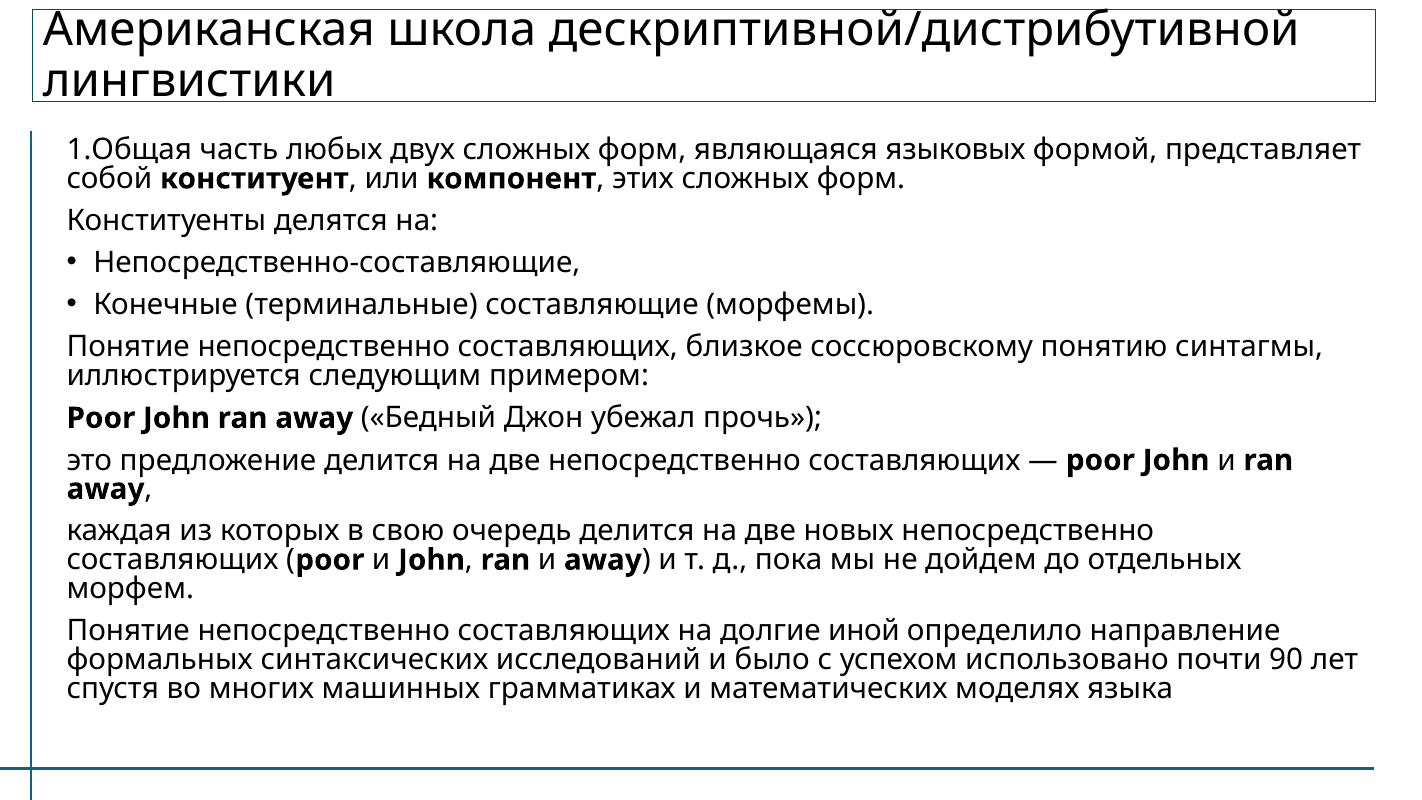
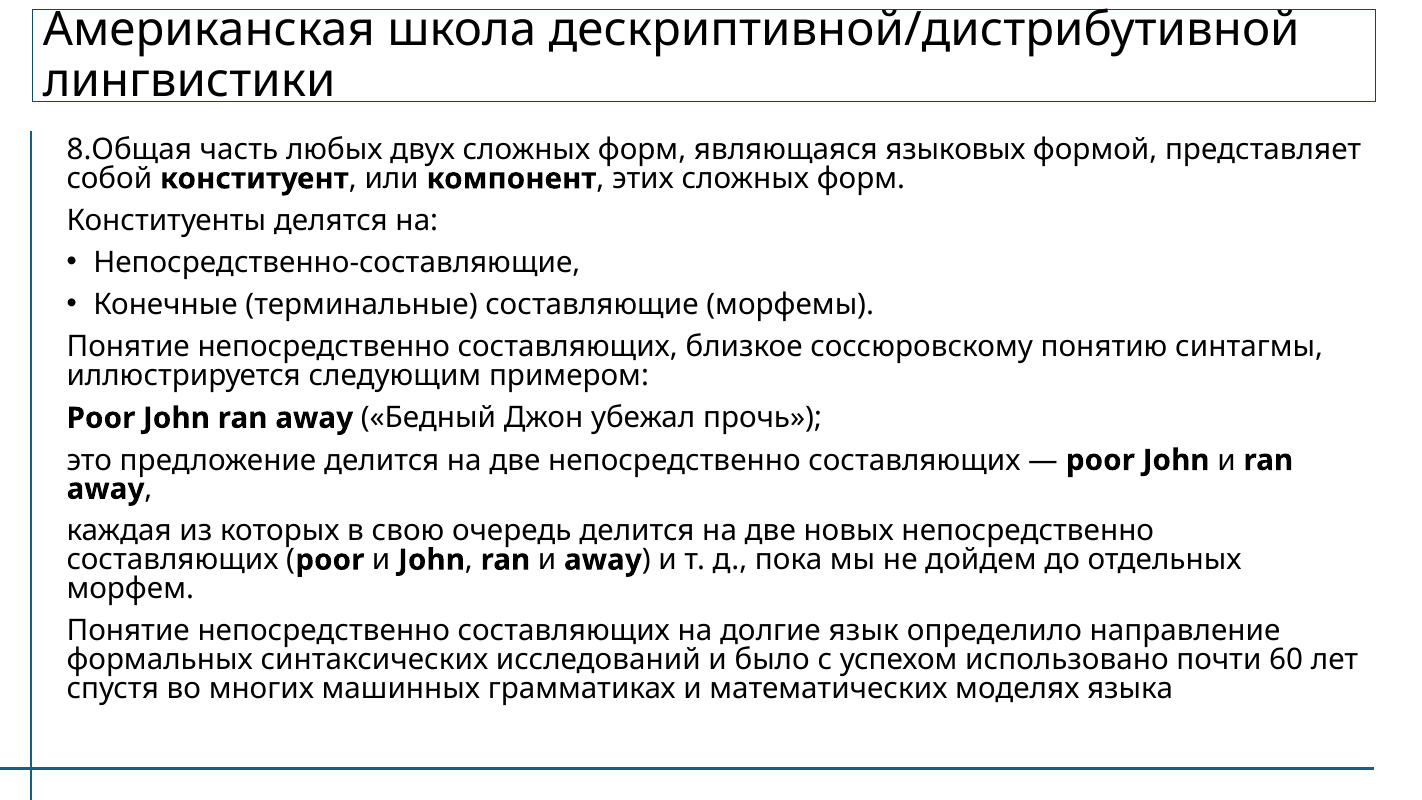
1.Общая: 1.Общая -> 8.Общая
иной: иной -> язык
90: 90 -> 60
